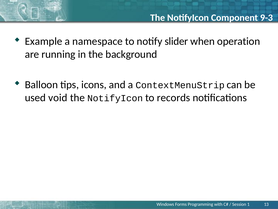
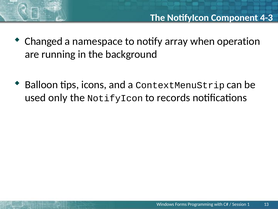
9-3: 9-3 -> 4-3
Example: Example -> Changed
slider: slider -> array
void: void -> only
